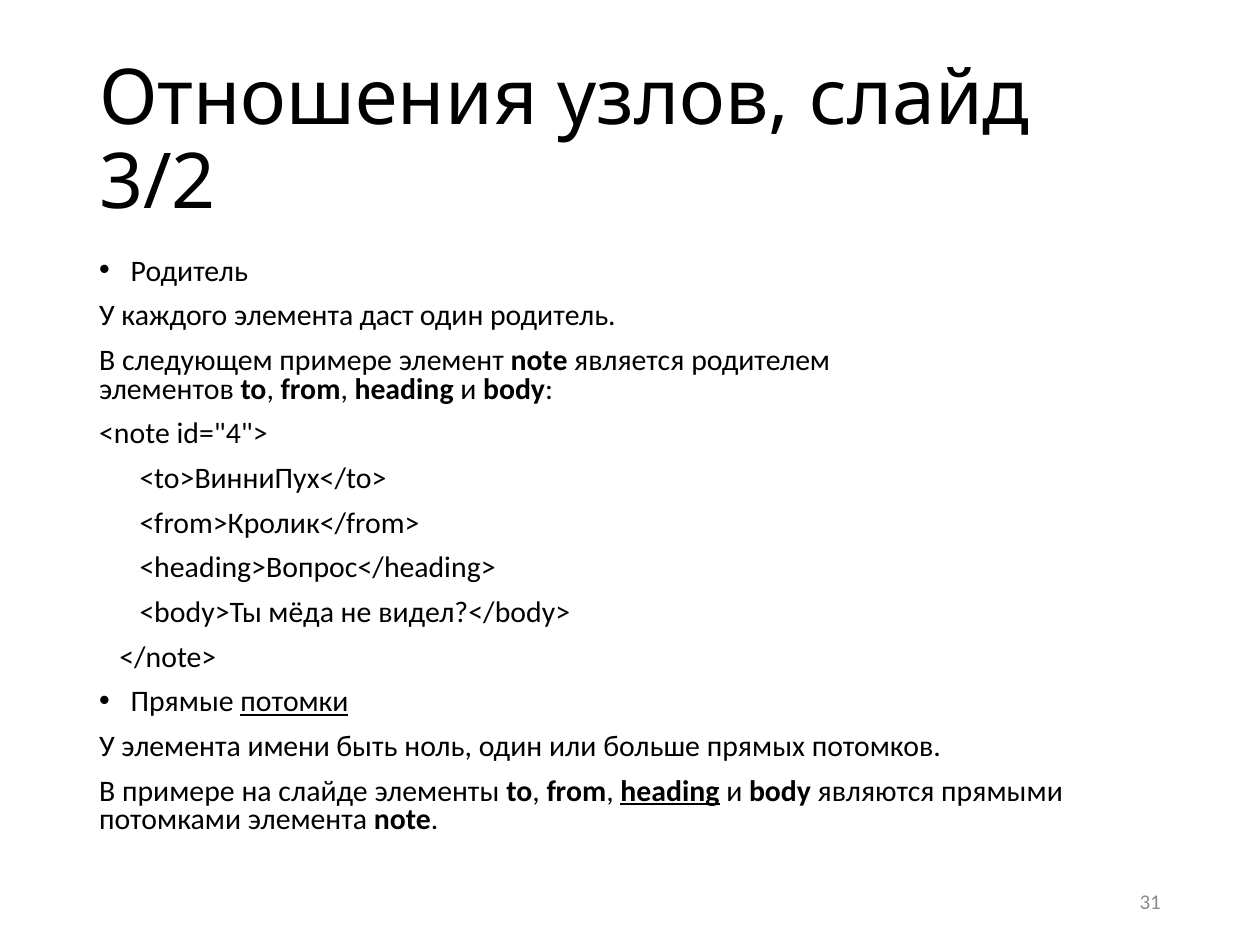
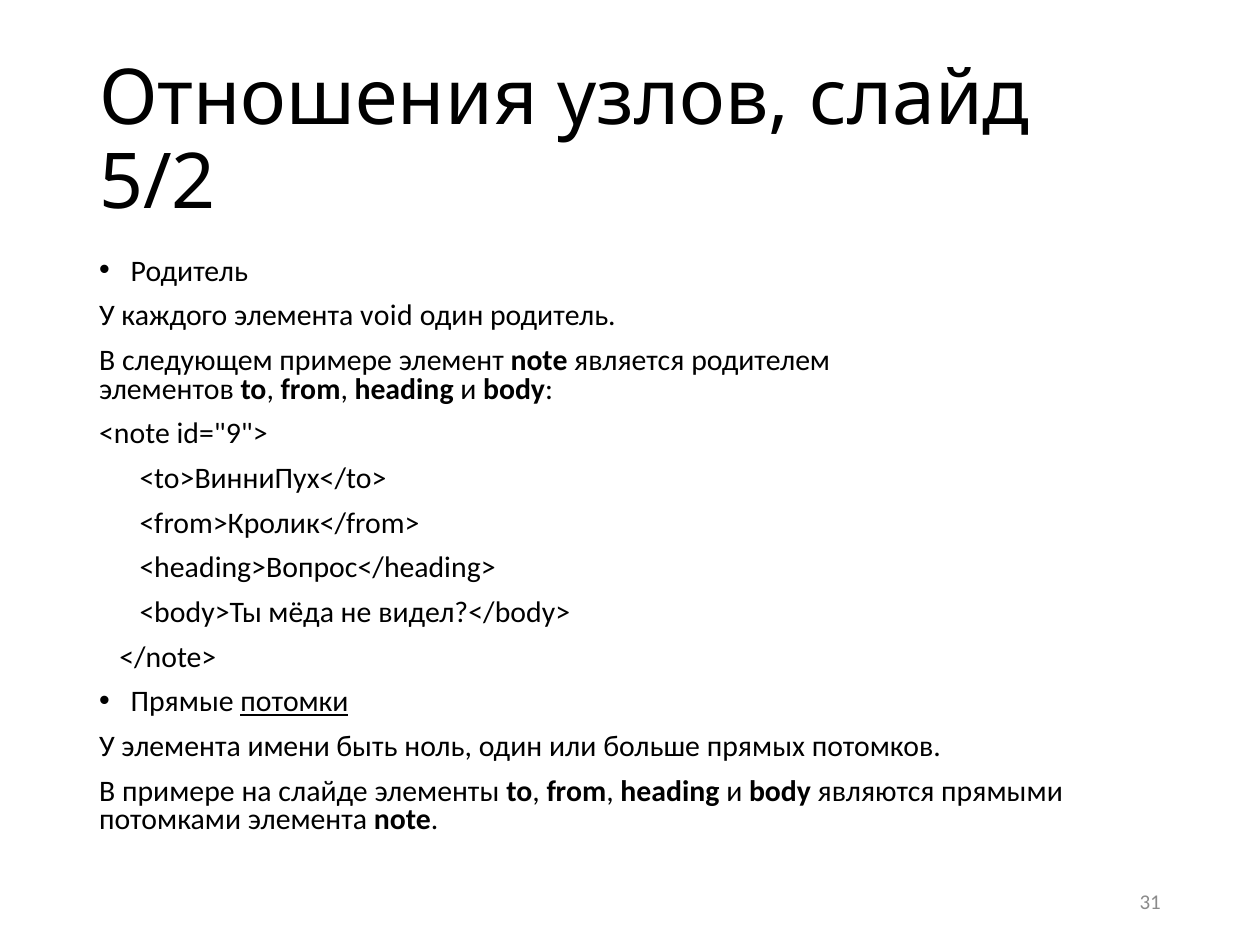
3/2: 3/2 -> 5/2
даст: даст -> void
id="4">: id="4"> -> id="9">
heading at (670, 791) underline: present -> none
